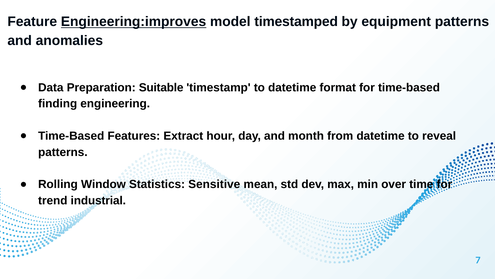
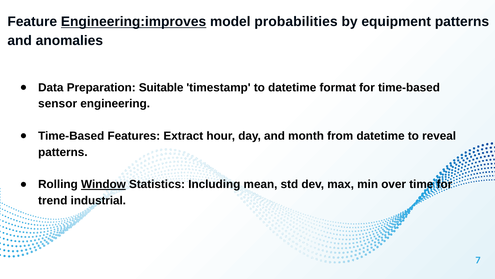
timestamped: timestamped -> probabilities
finding: finding -> sensor
Window underline: none -> present
Sensitive: Sensitive -> Including
